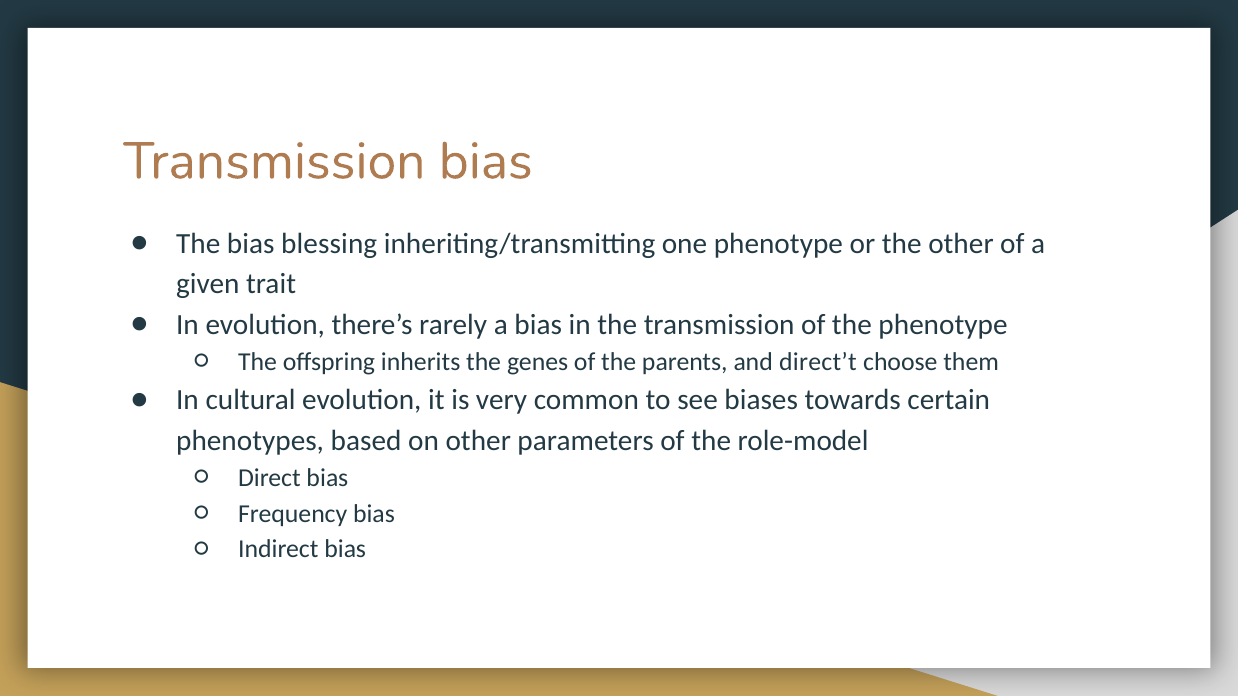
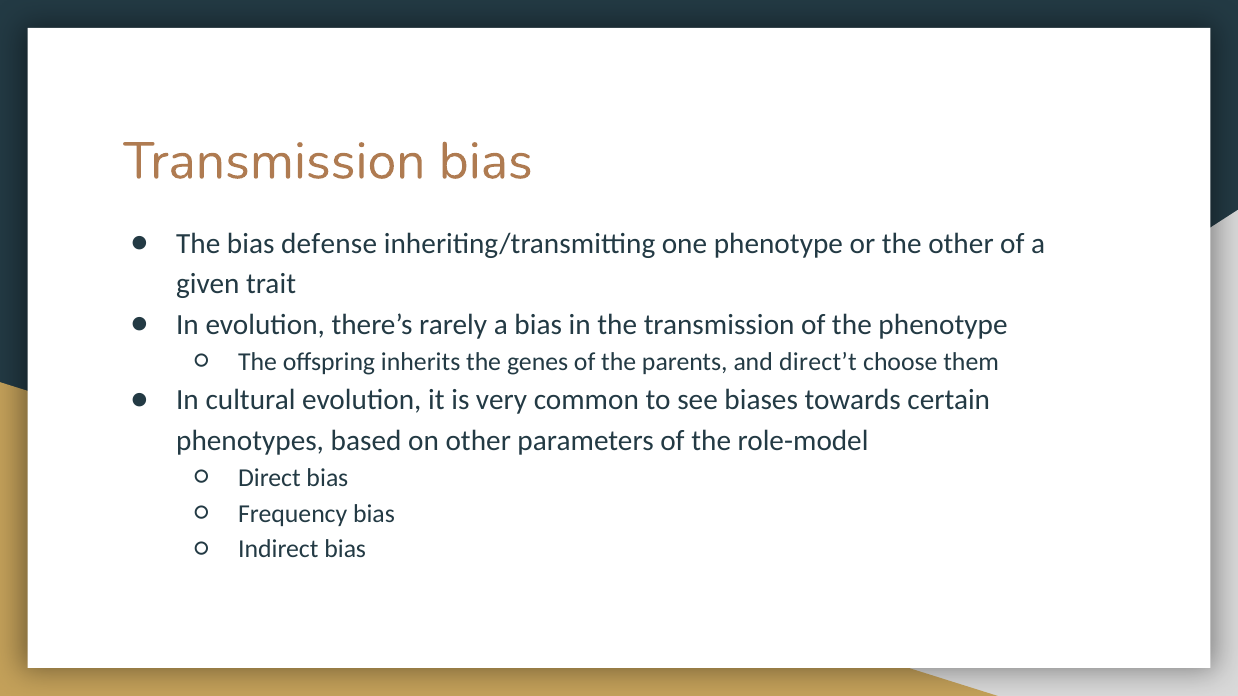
blessing: blessing -> defense
